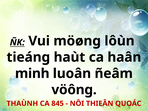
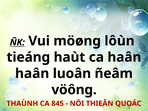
minh at (32, 73): minh -> haân
